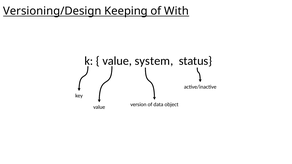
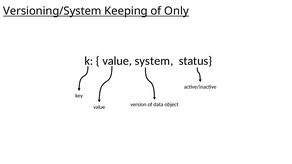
Versioning/Design: Versioning/Design -> Versioning/System
With: With -> Only
